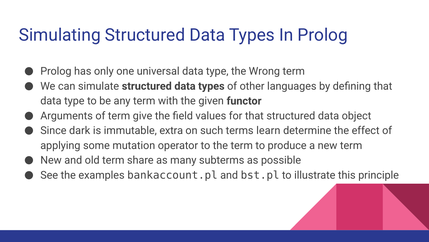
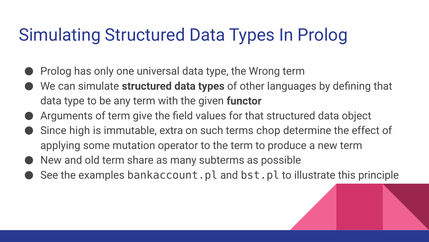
dark: dark -> high
learn: learn -> chop
